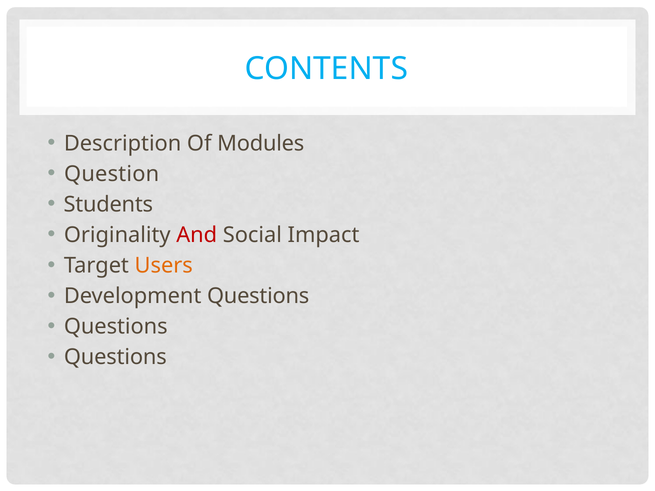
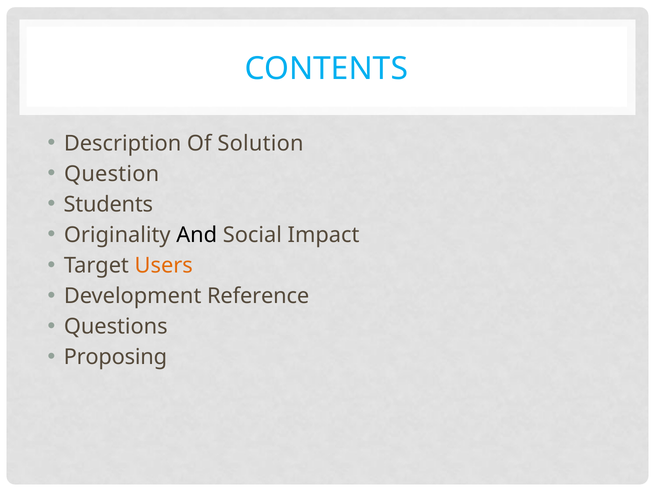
Modules: Modules -> Solution
And colour: red -> black
Development Questions: Questions -> Reference
Questions at (115, 357): Questions -> Proposing
